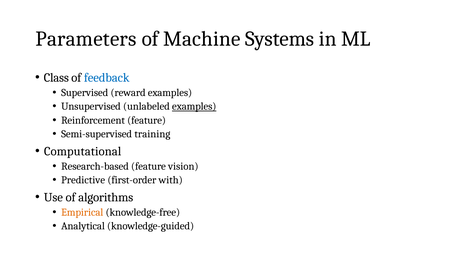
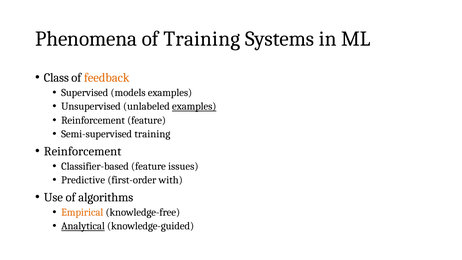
Parameters: Parameters -> Phenomena
of Machine: Machine -> Training
feedback colour: blue -> orange
reward: reward -> models
Computational at (83, 151): Computational -> Reinforcement
Research-based: Research-based -> Classifier-based
vision: vision -> issues
Analytical underline: none -> present
